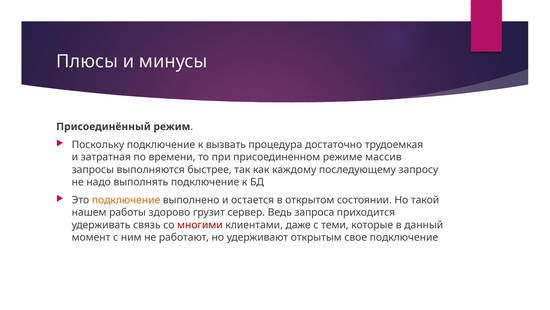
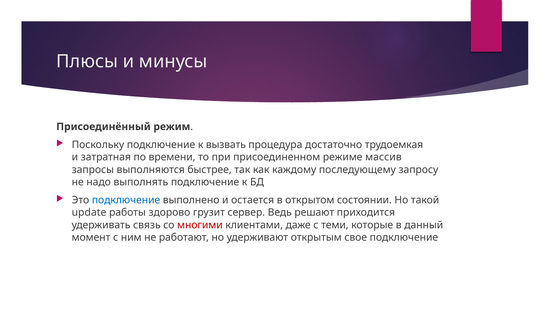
подключение at (126, 200) colour: orange -> blue
нашем: нашем -> update
запроса: запроса -> решают
